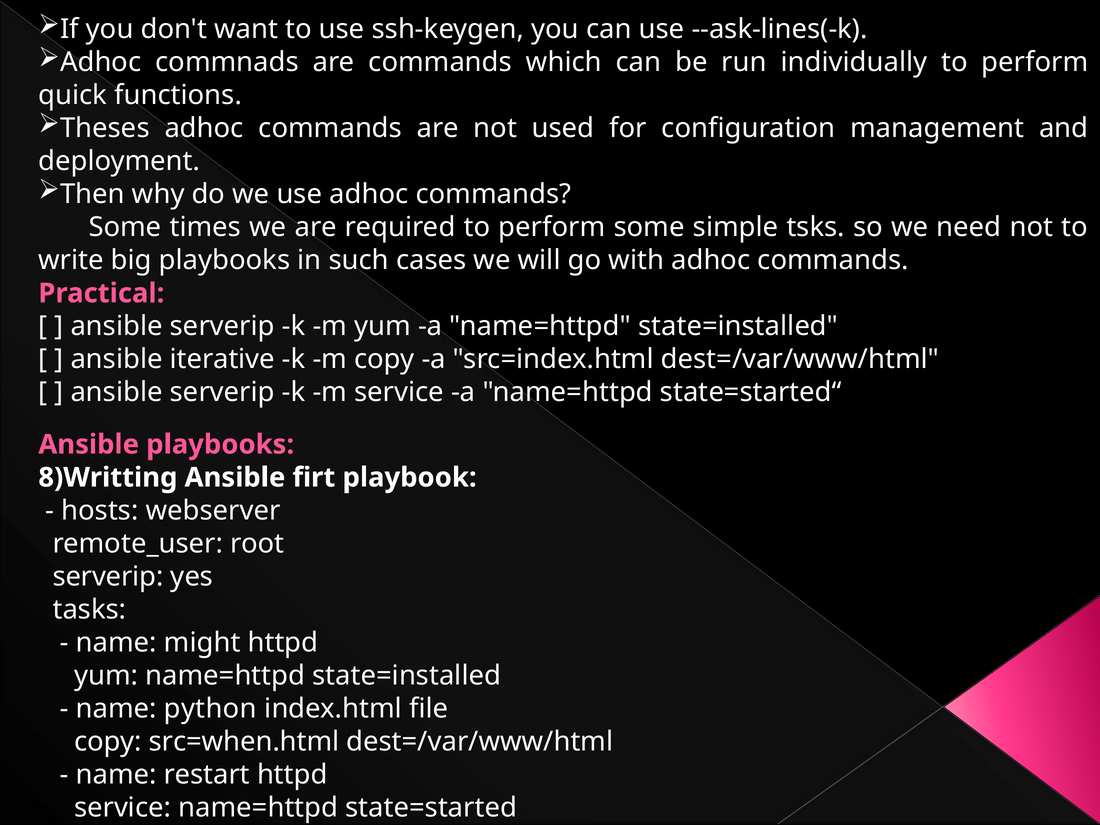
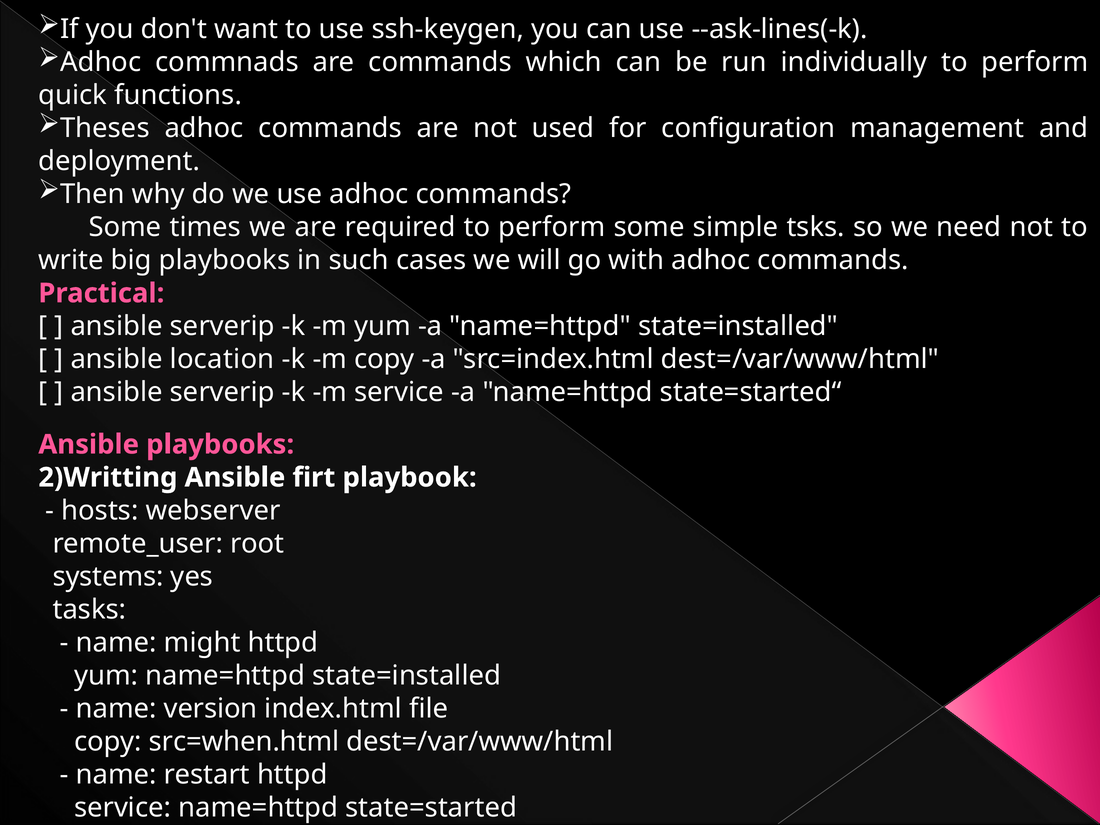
iterative: iterative -> location
8)Writting: 8)Writting -> 2)Writting
serverip at (108, 577): serverip -> systems
python: python -> version
